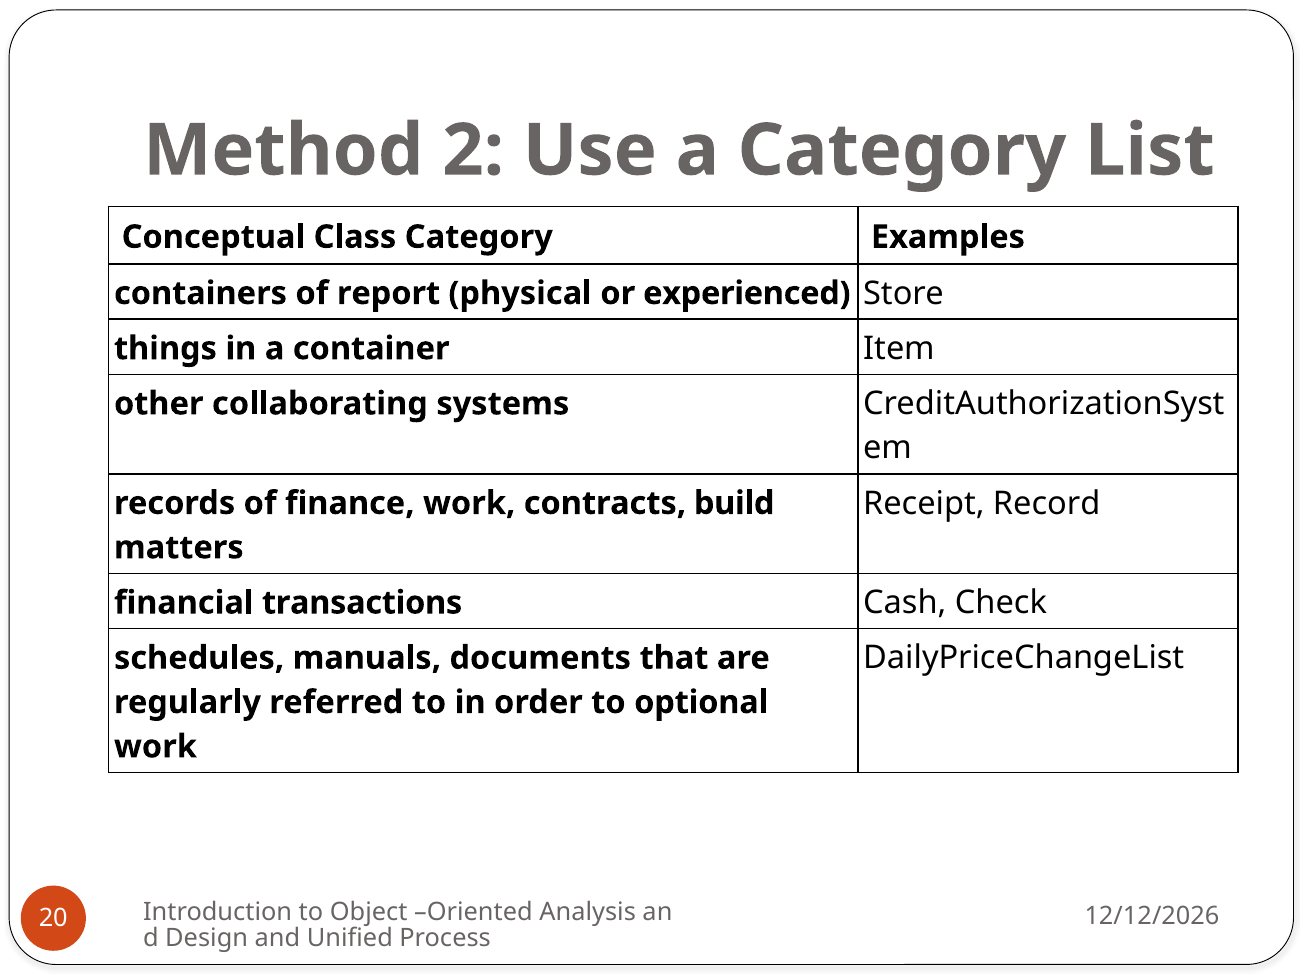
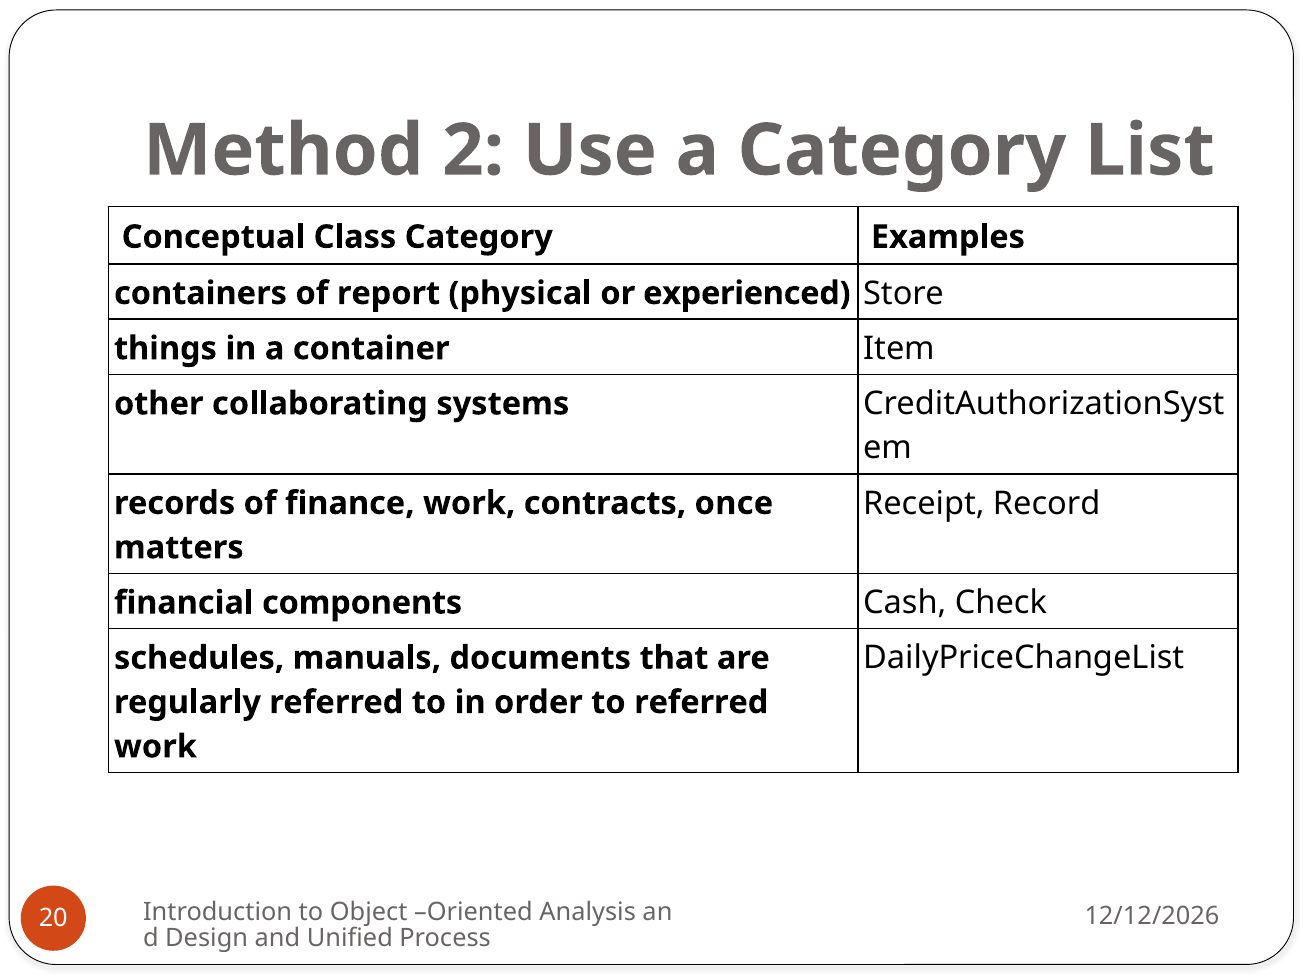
build: build -> once
transactions: transactions -> components
to optional: optional -> referred
